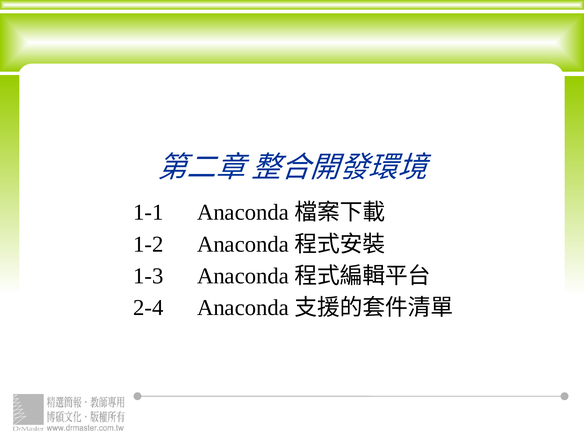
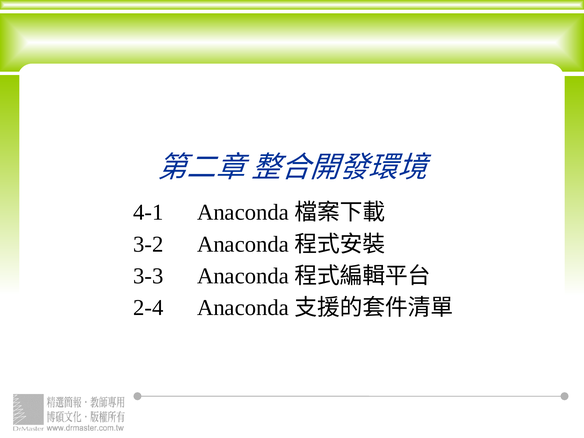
1-1: 1-1 -> 4-1
1-2: 1-2 -> 3-2
1-3: 1-3 -> 3-3
